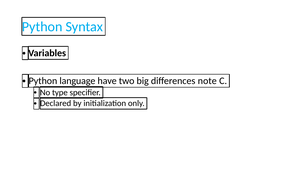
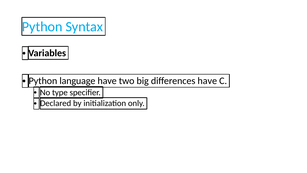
differences note: note -> have
